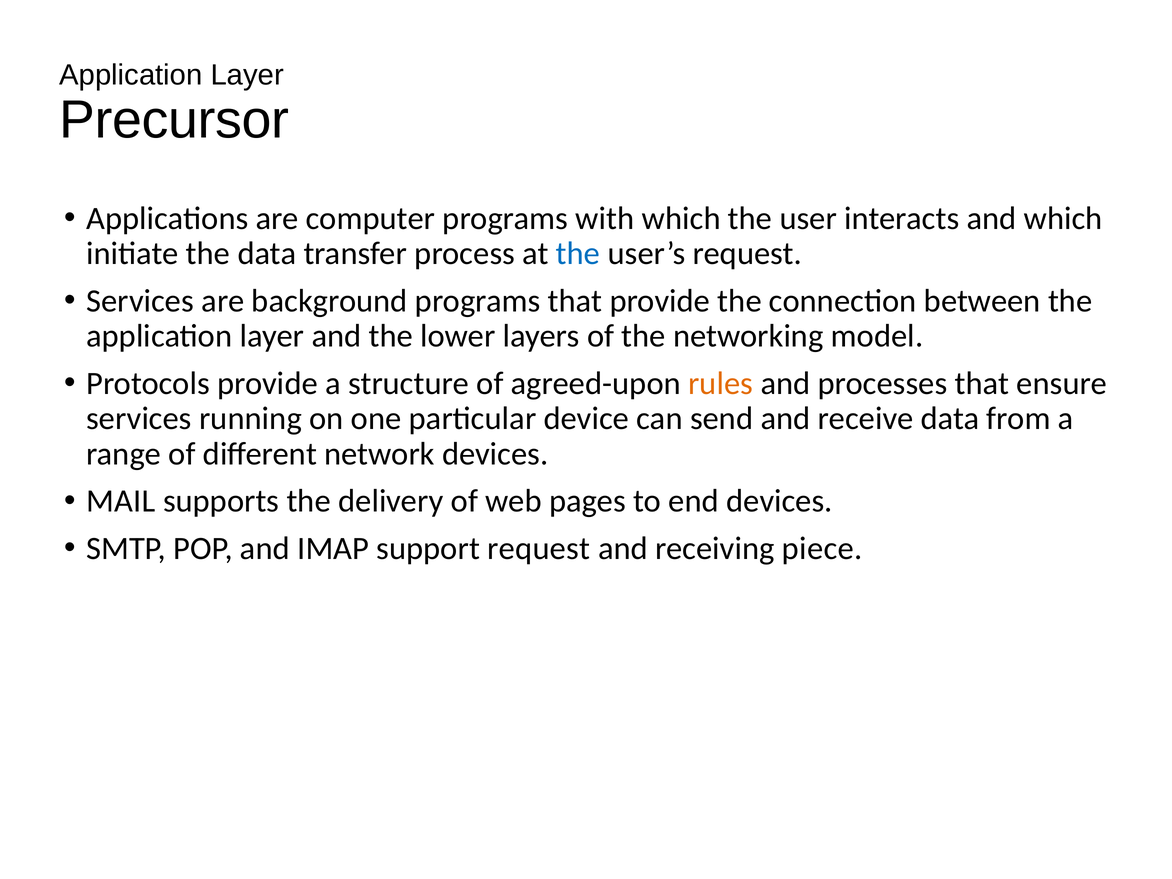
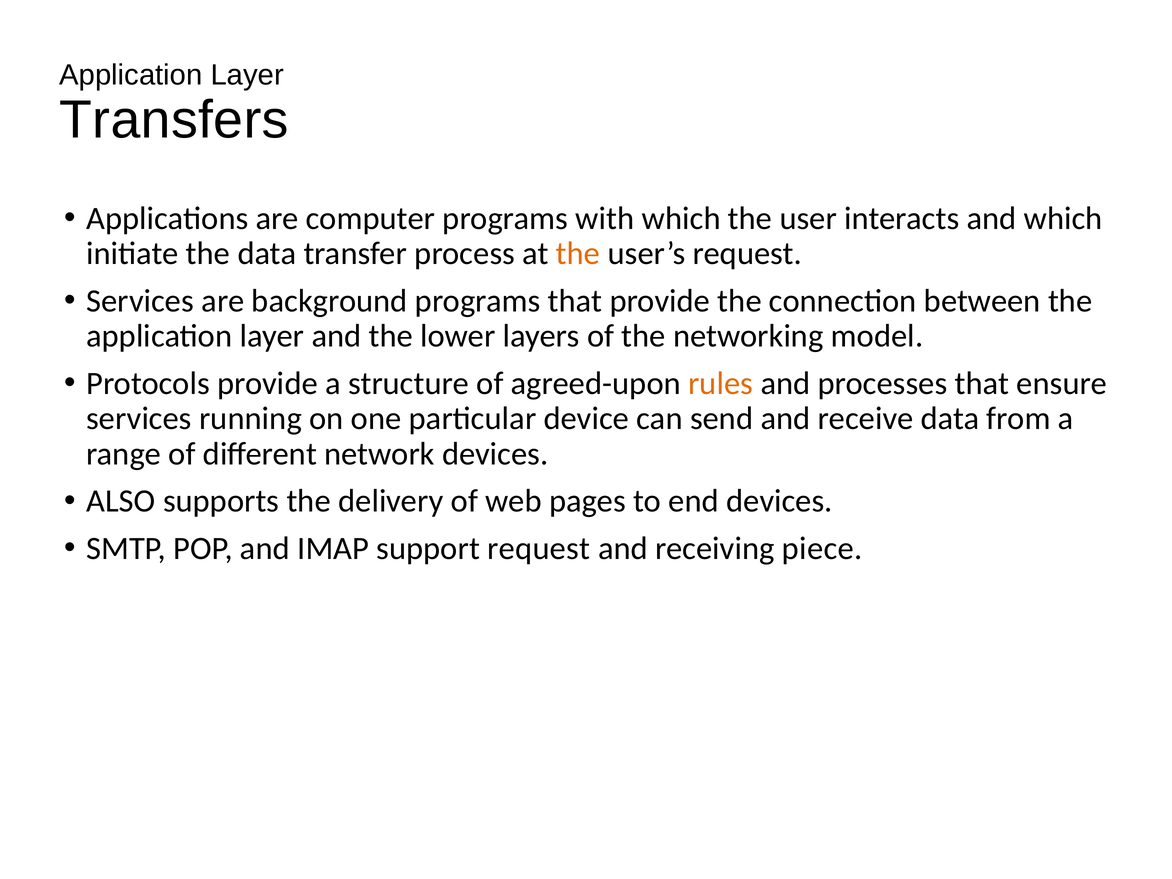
Precursor: Precursor -> Transfers
the at (578, 254) colour: blue -> orange
MAIL: MAIL -> ALSO
